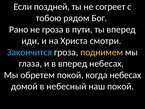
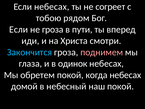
Если поздней: поздней -> небесах
Рано at (19, 29): Рано -> Если
поднимем colour: yellow -> pink
в вперед: вперед -> одинок
